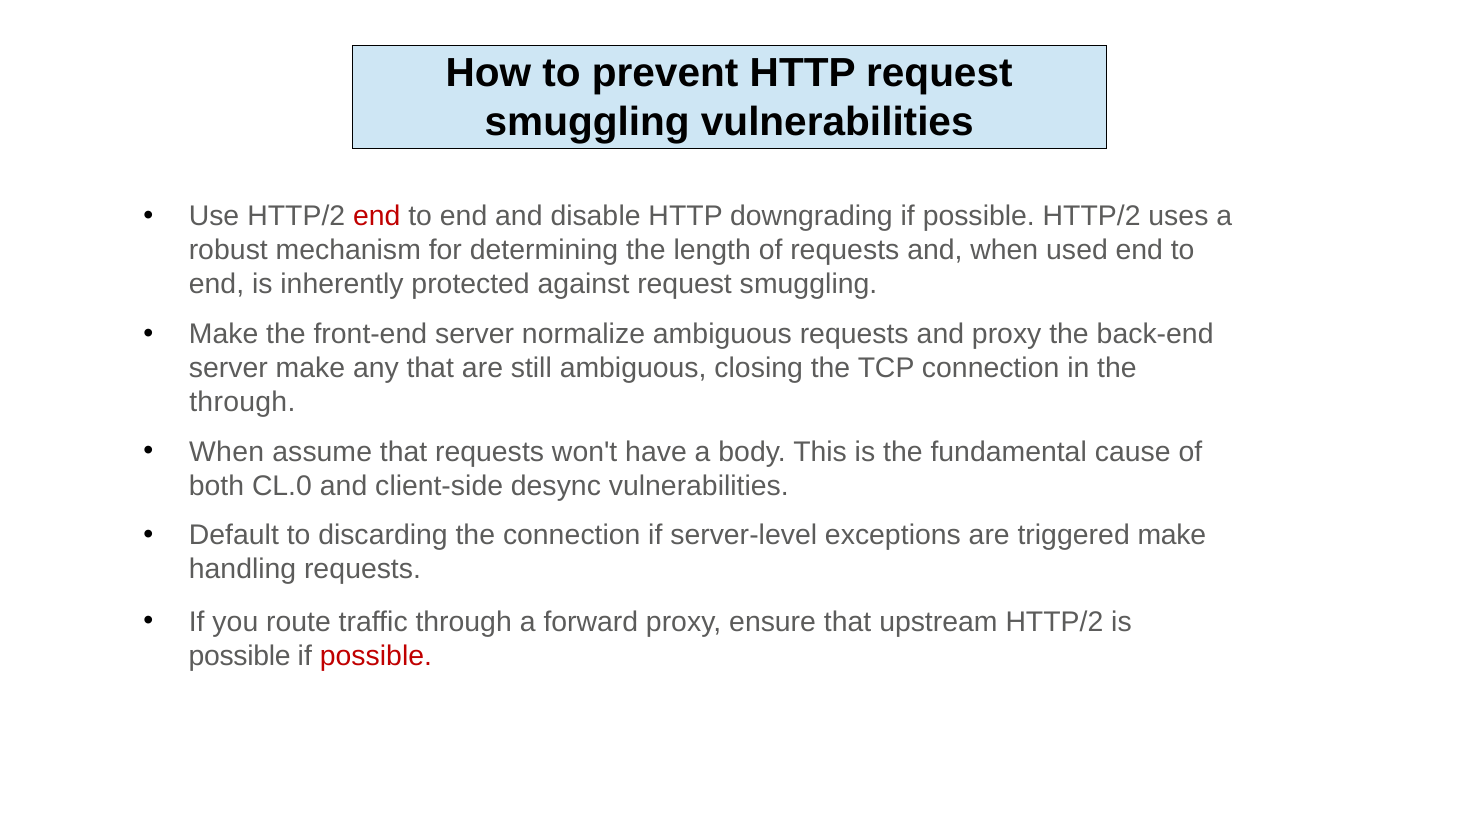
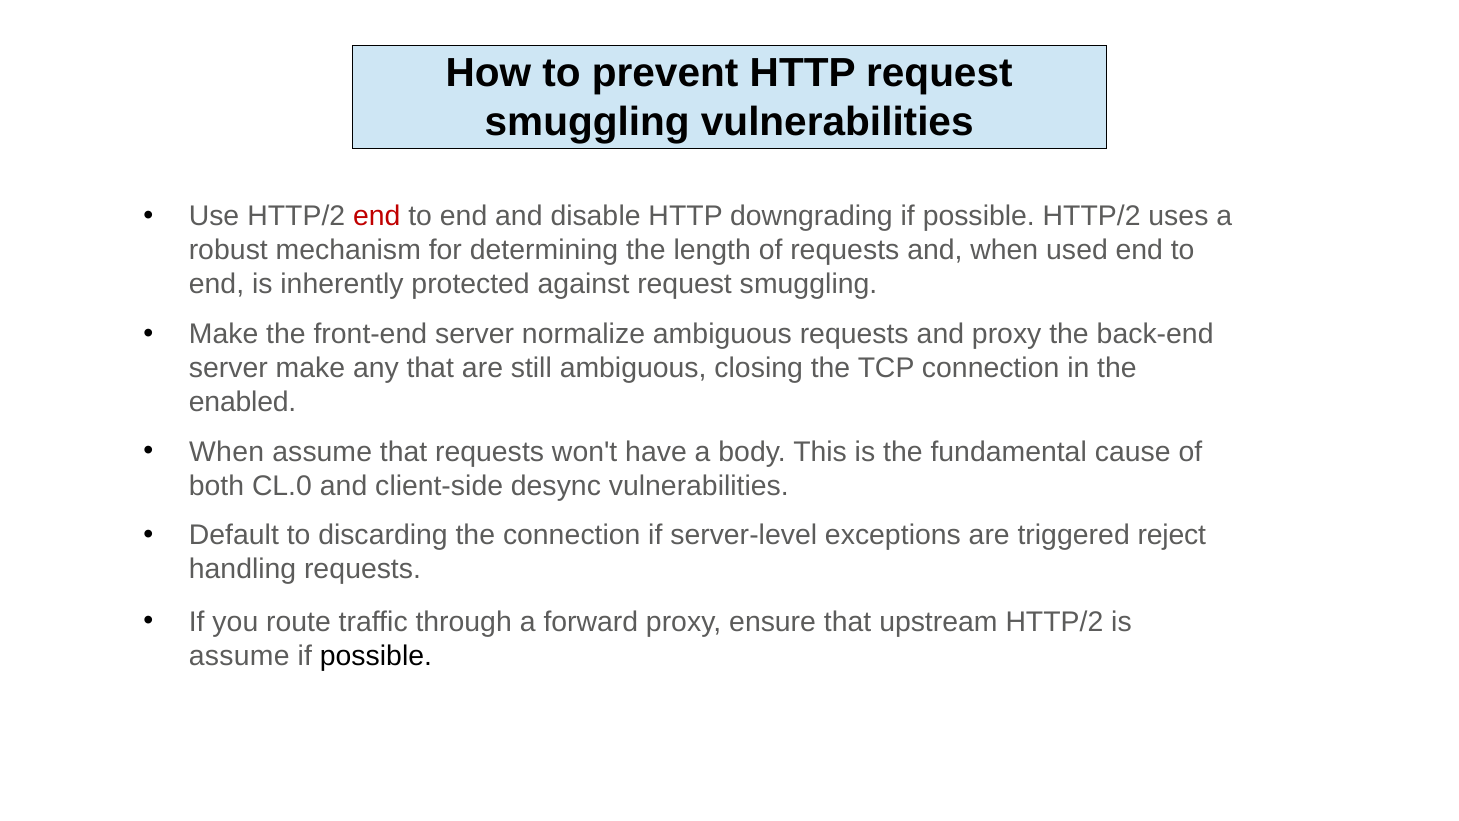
through at (242, 402): through -> enabled
triggered make: make -> reject
possible at (240, 656): possible -> assume
possible at (376, 656) colour: red -> black
